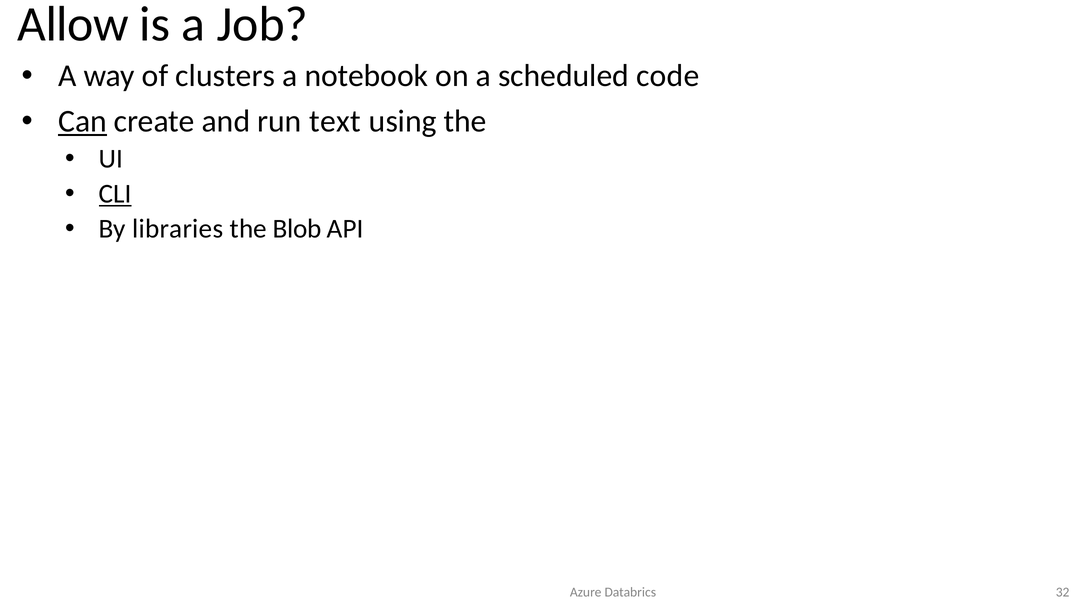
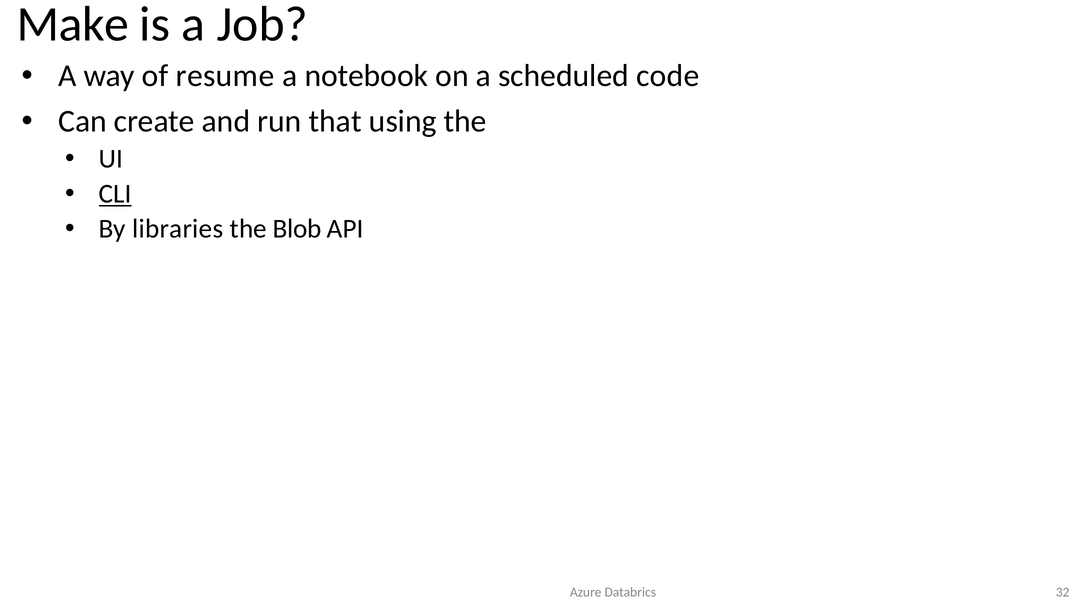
Allow: Allow -> Make
clusters: clusters -> resume
Can underline: present -> none
text: text -> that
